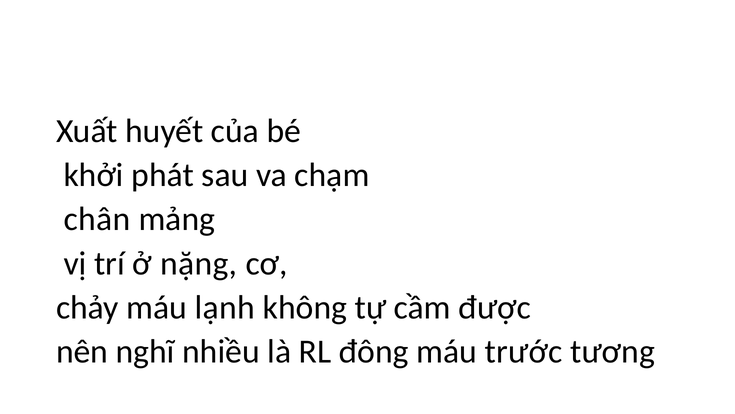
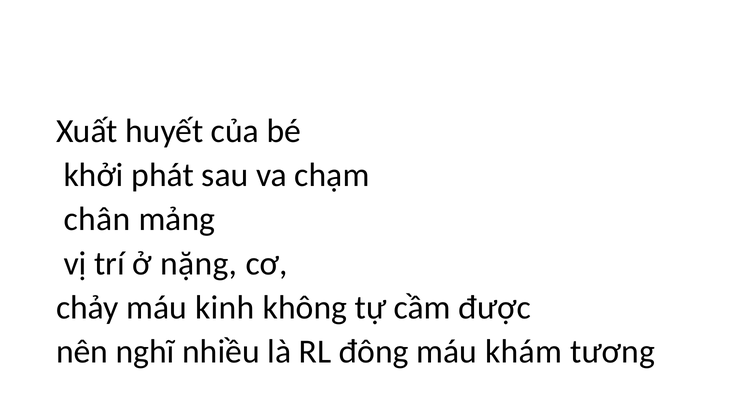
lạnh: lạnh -> kinh
trước: trước -> khám
